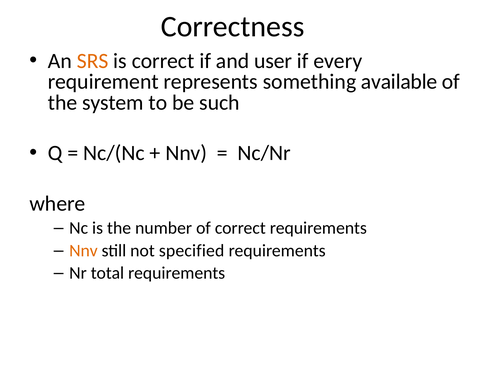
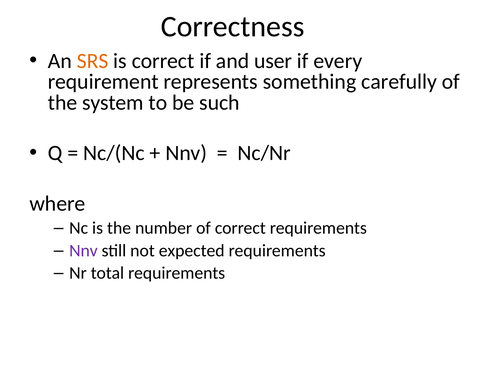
available: available -> carefully
Nnv at (83, 251) colour: orange -> purple
specified: specified -> expected
